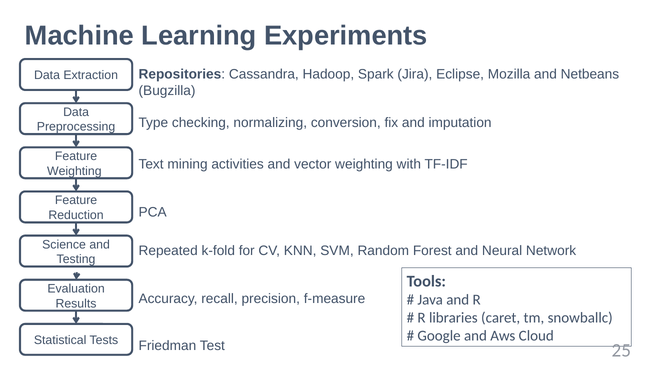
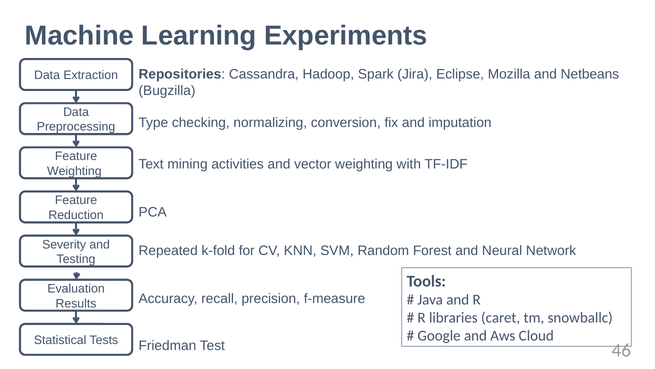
Science: Science -> Severity
25: 25 -> 46
